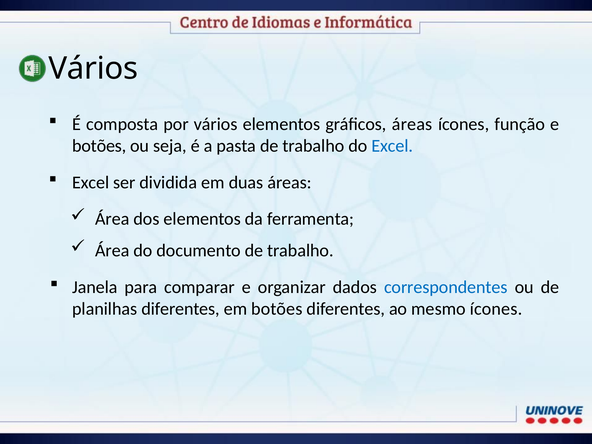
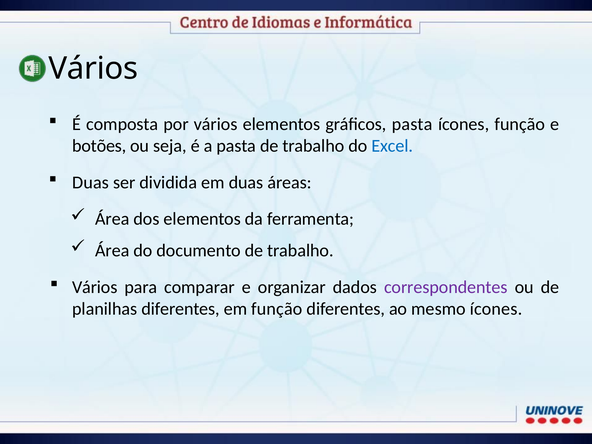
gráficos áreas: áreas -> pasta
Excel at (91, 182): Excel -> Duas
Janela at (95, 287): Janela -> Vários
correspondentes colour: blue -> purple
em botões: botões -> função
